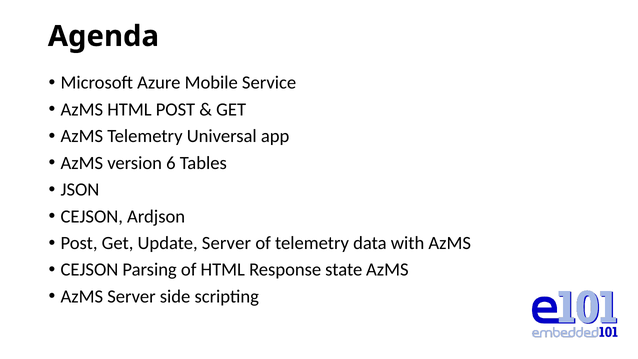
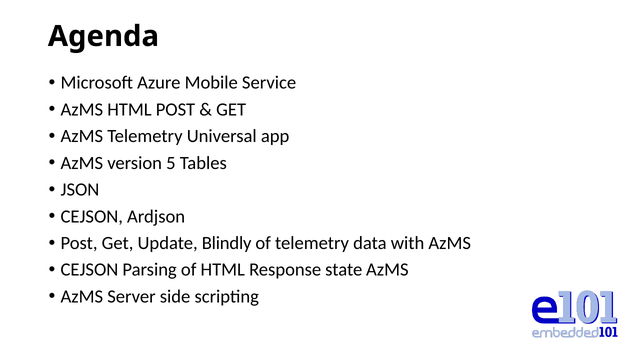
6: 6 -> 5
Update Server: Server -> Blindly
